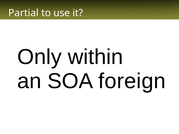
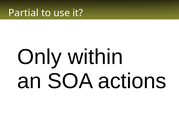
foreign: foreign -> actions
